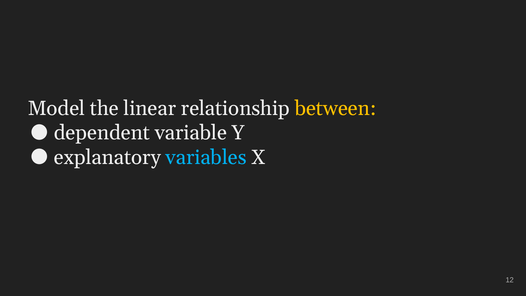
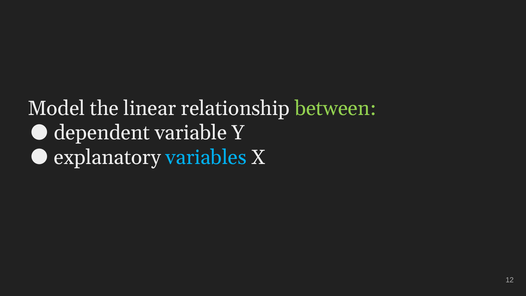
between colour: yellow -> light green
